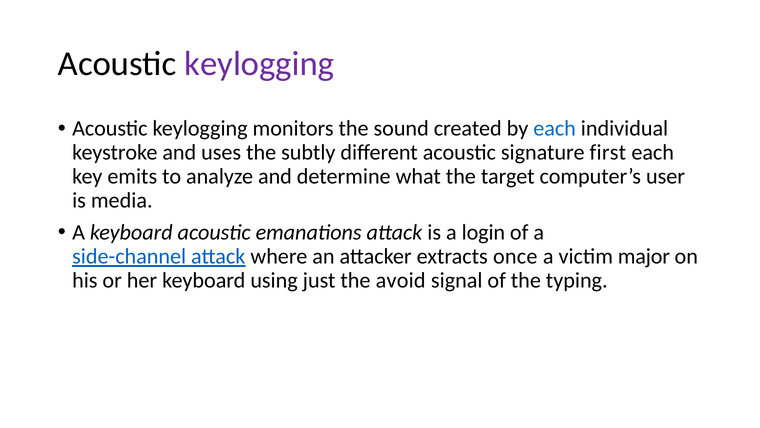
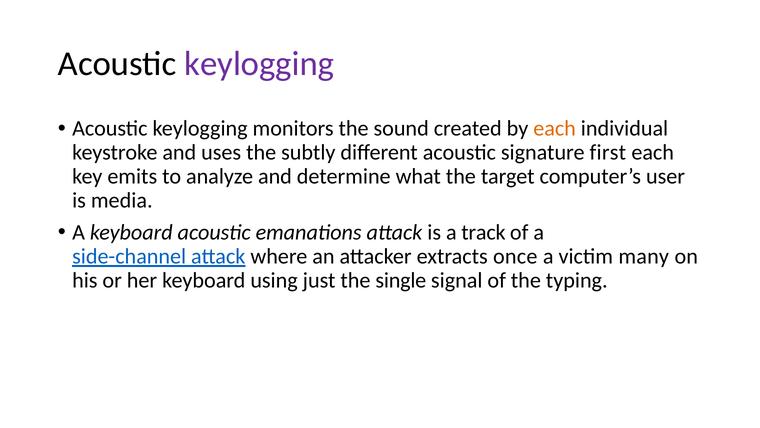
each at (555, 128) colour: blue -> orange
login: login -> track
major: major -> many
avoid: avoid -> single
